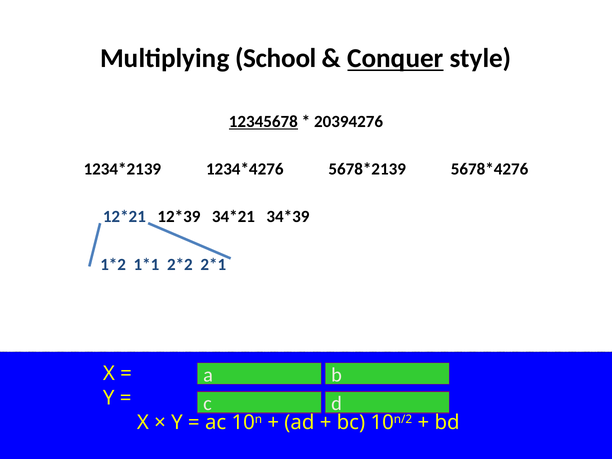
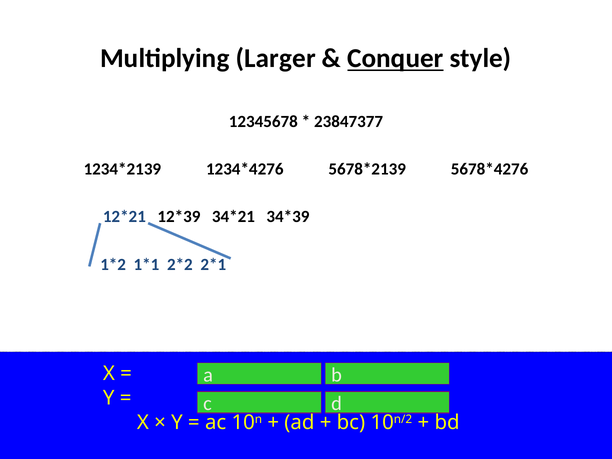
School: School -> Larger
12345678 underline: present -> none
20394276: 20394276 -> 23847377
